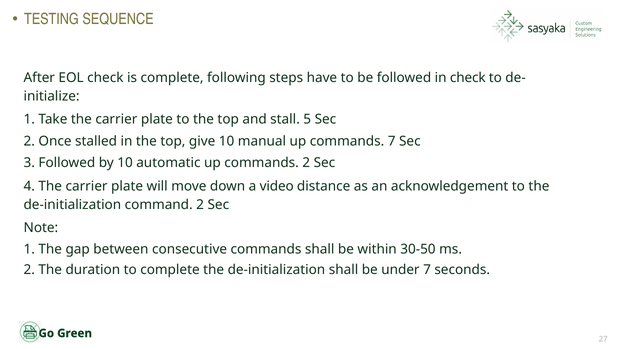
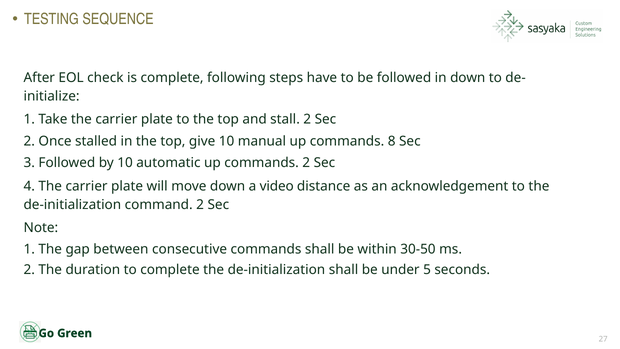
in check: check -> down
stall 5: 5 -> 2
commands 7: 7 -> 8
under 7: 7 -> 5
